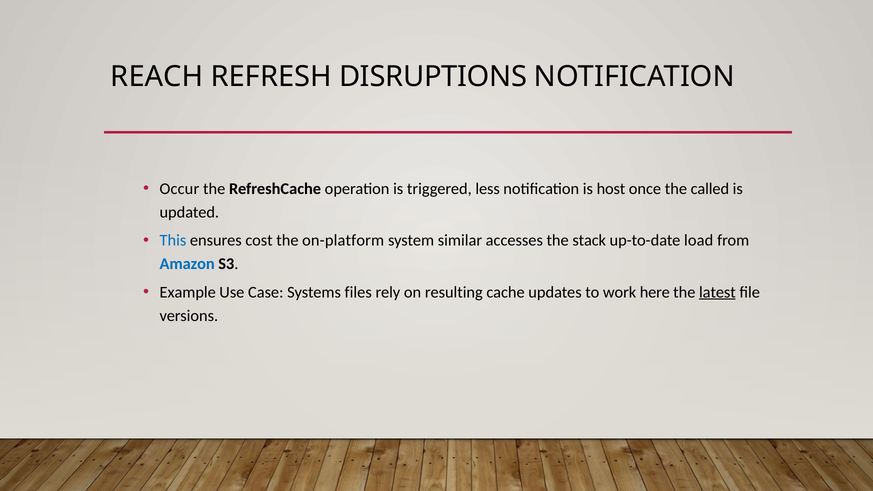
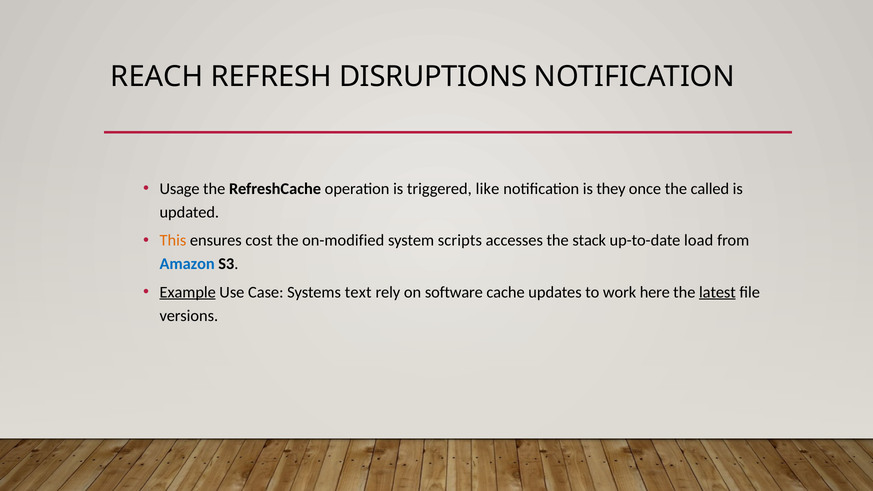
Occur: Occur -> Usage
less: less -> like
host: host -> they
This colour: blue -> orange
on-platform: on-platform -> on-modified
similar: similar -> scripts
Example underline: none -> present
files: files -> text
resulting: resulting -> software
